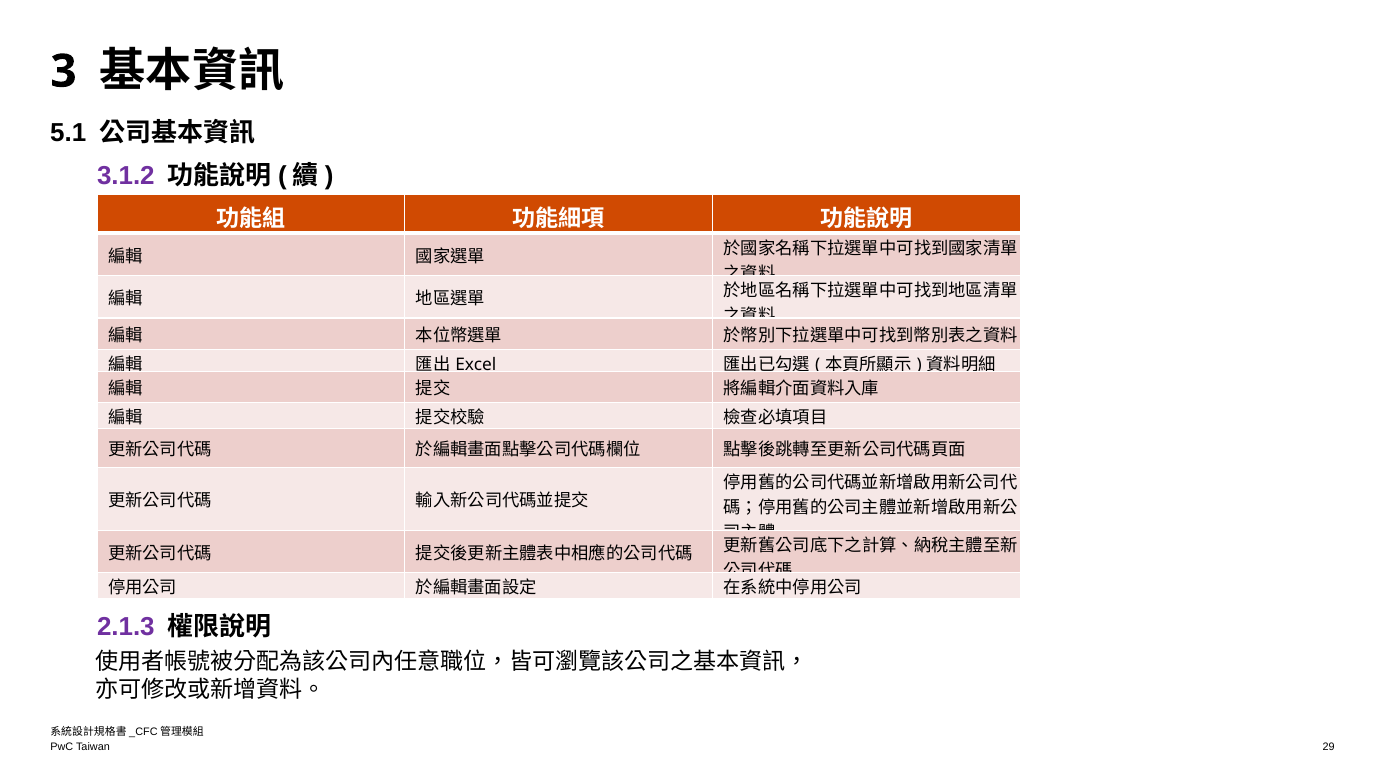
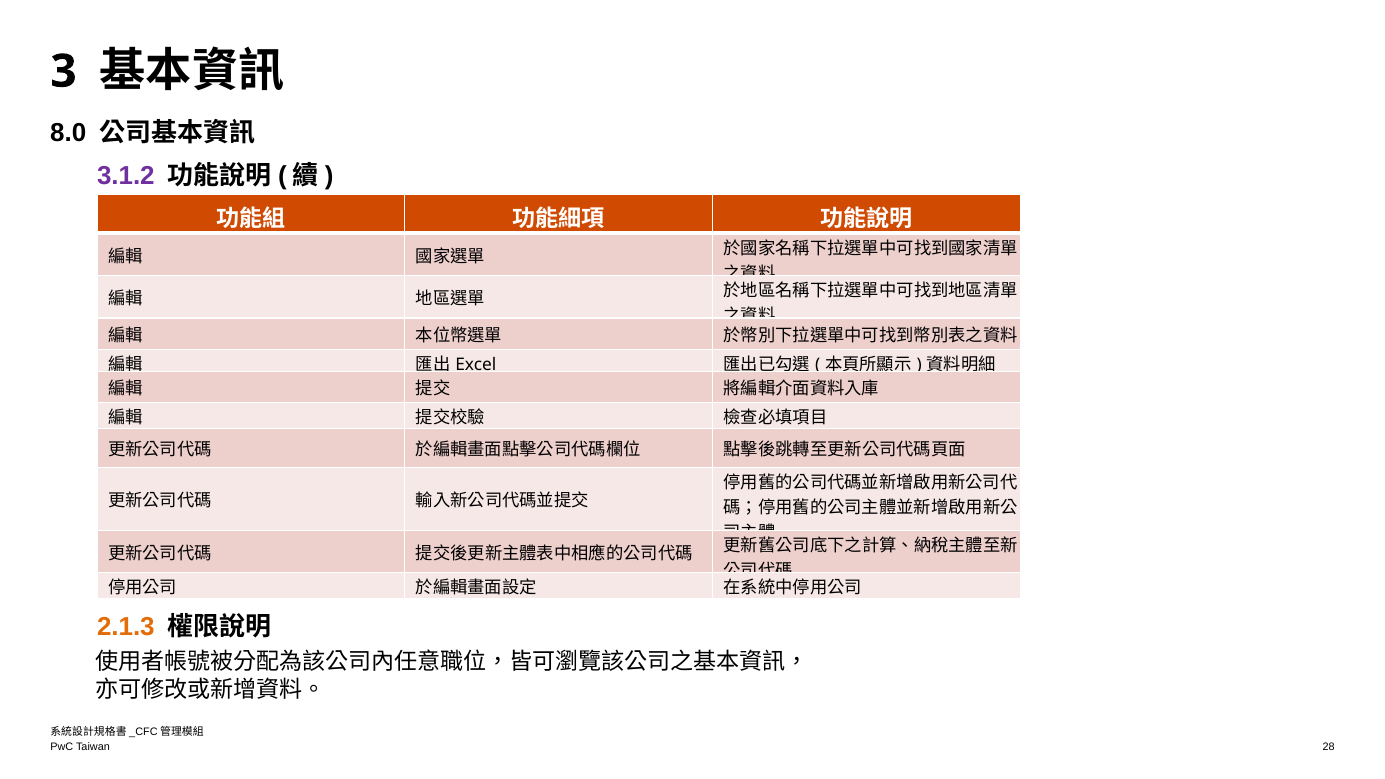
5.1: 5.1 -> 8.0
2.1.3 colour: purple -> orange
29: 29 -> 28
